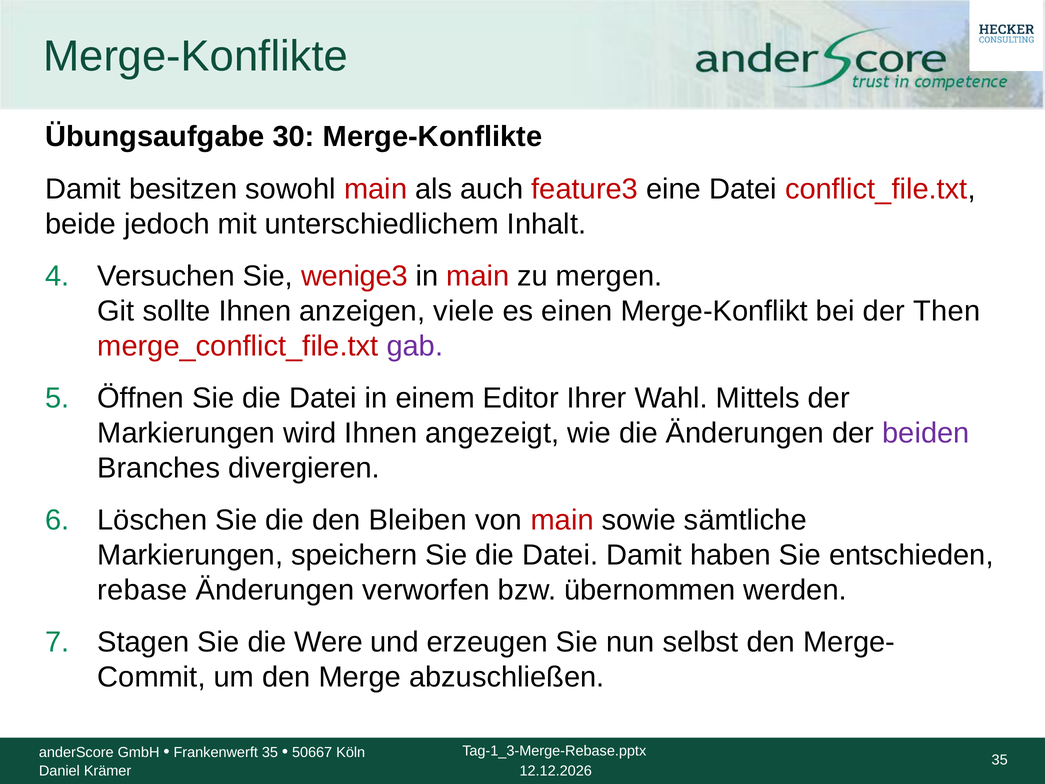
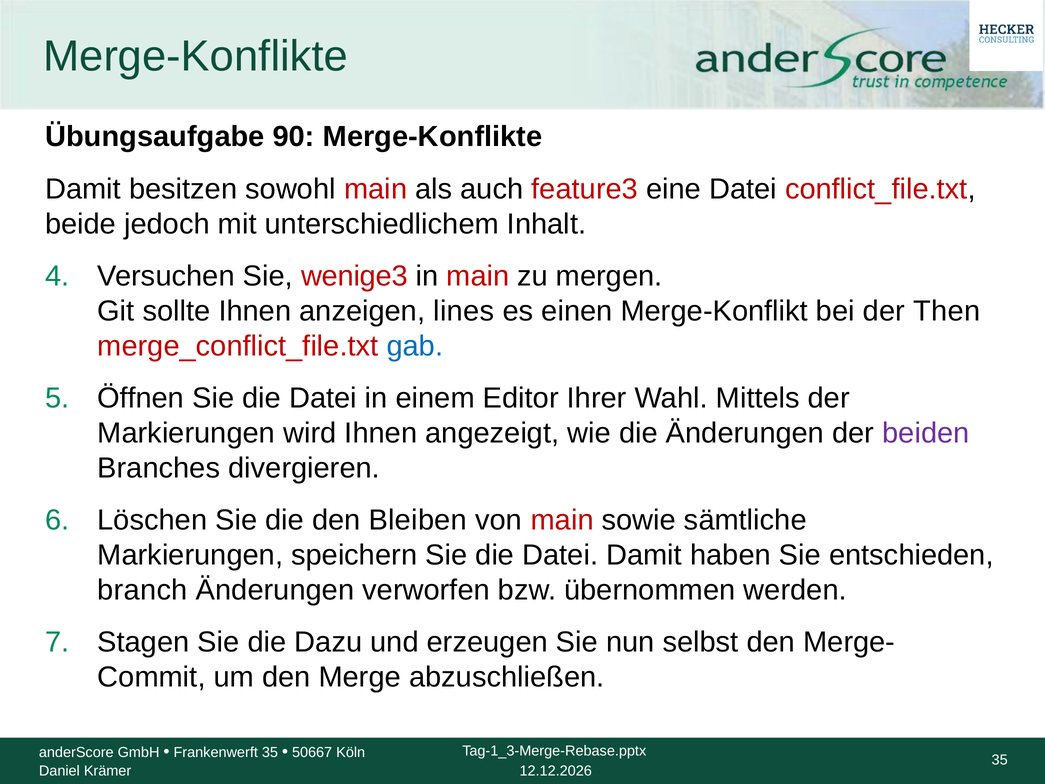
30: 30 -> 90
viele: viele -> lines
gab colour: purple -> blue
rebase: rebase -> branch
Were: Were -> Dazu
